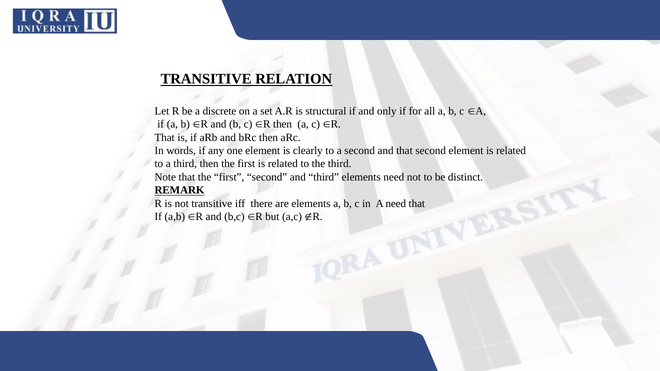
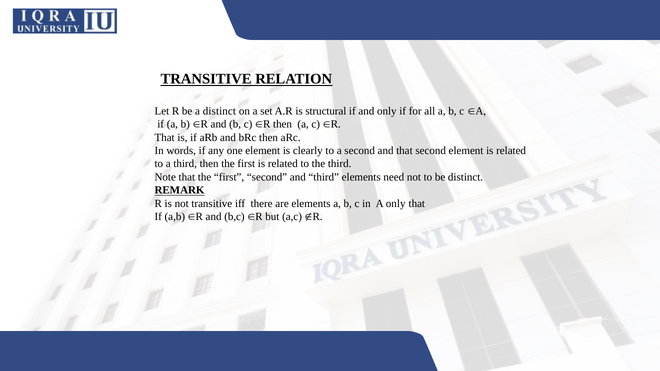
a discrete: discrete -> distinct
A need: need -> only
